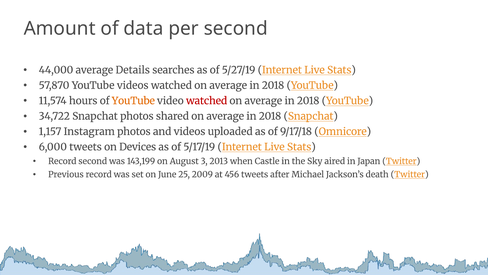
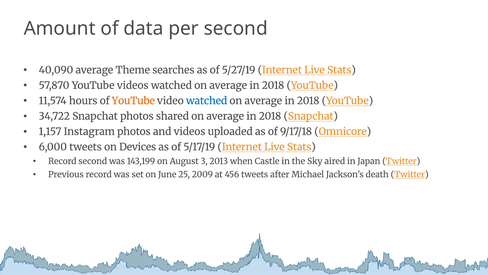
44,000: 44,000 -> 40,090
Details: Details -> Theme
watched at (207, 101) colour: red -> blue
